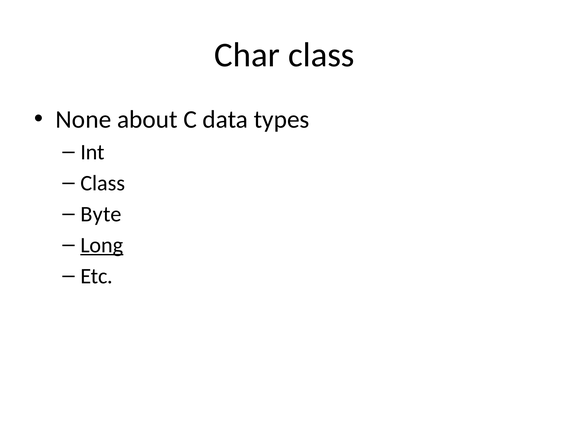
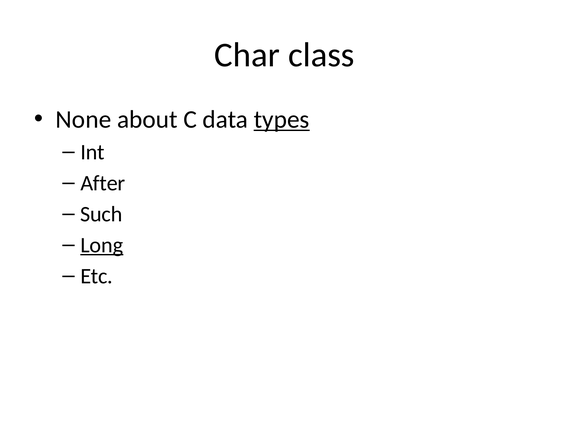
types underline: none -> present
Class at (103, 183): Class -> After
Byte: Byte -> Such
